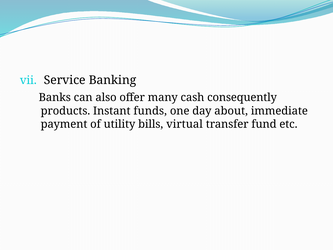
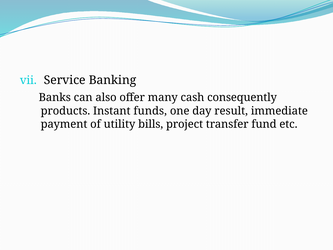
about: about -> result
virtual: virtual -> project
